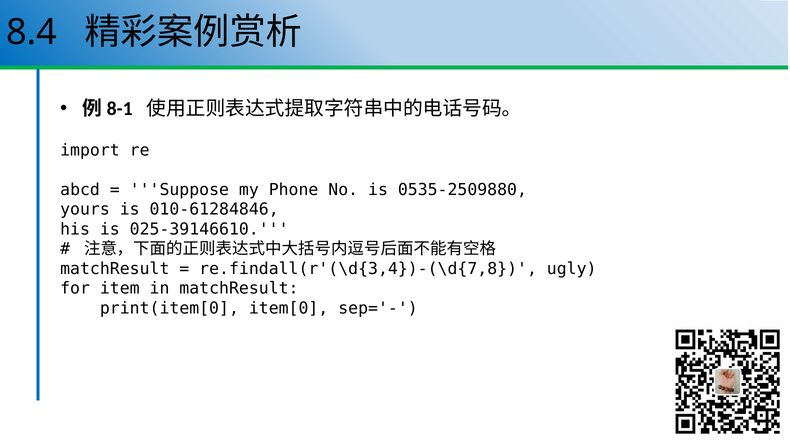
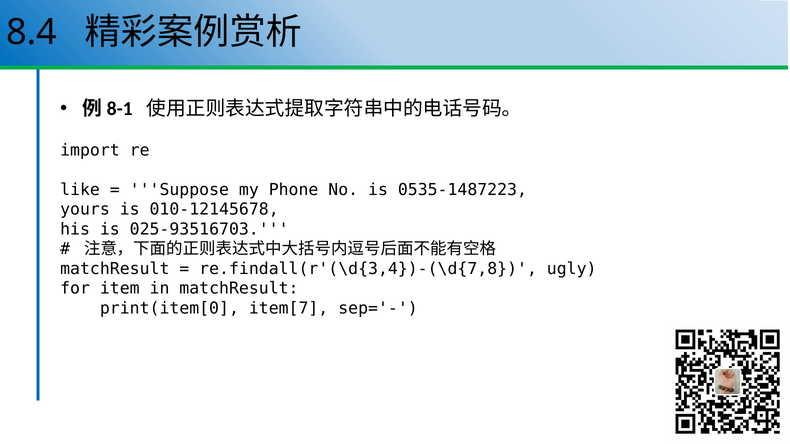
abcd: abcd -> like
0535-2509880: 0535-2509880 -> 0535-1487223
010-61284846: 010-61284846 -> 010-12145678
025-39146610: 025-39146610 -> 025-93516703
item[0: item[0 -> item[7
